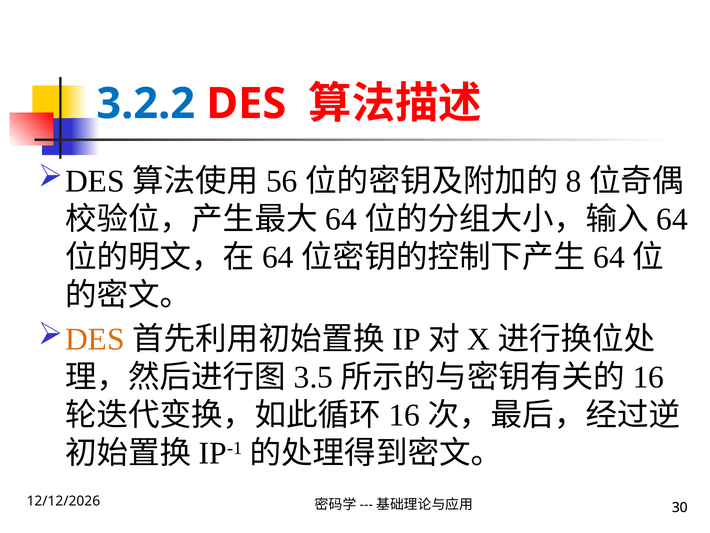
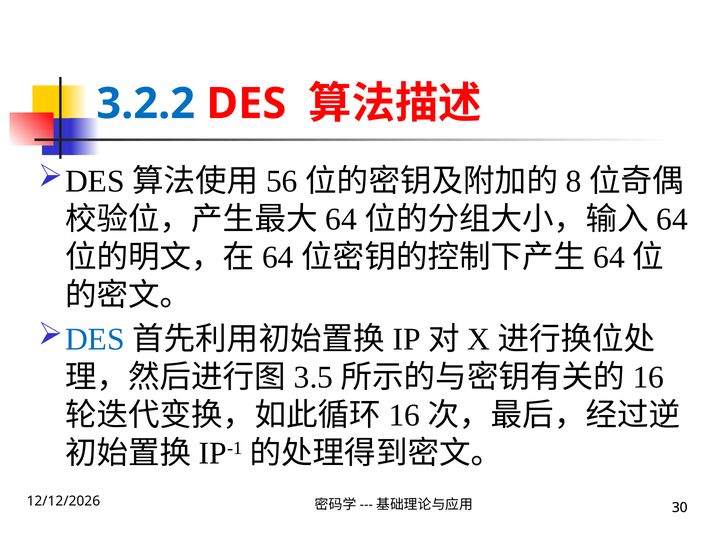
DES at (95, 339) colour: orange -> blue
